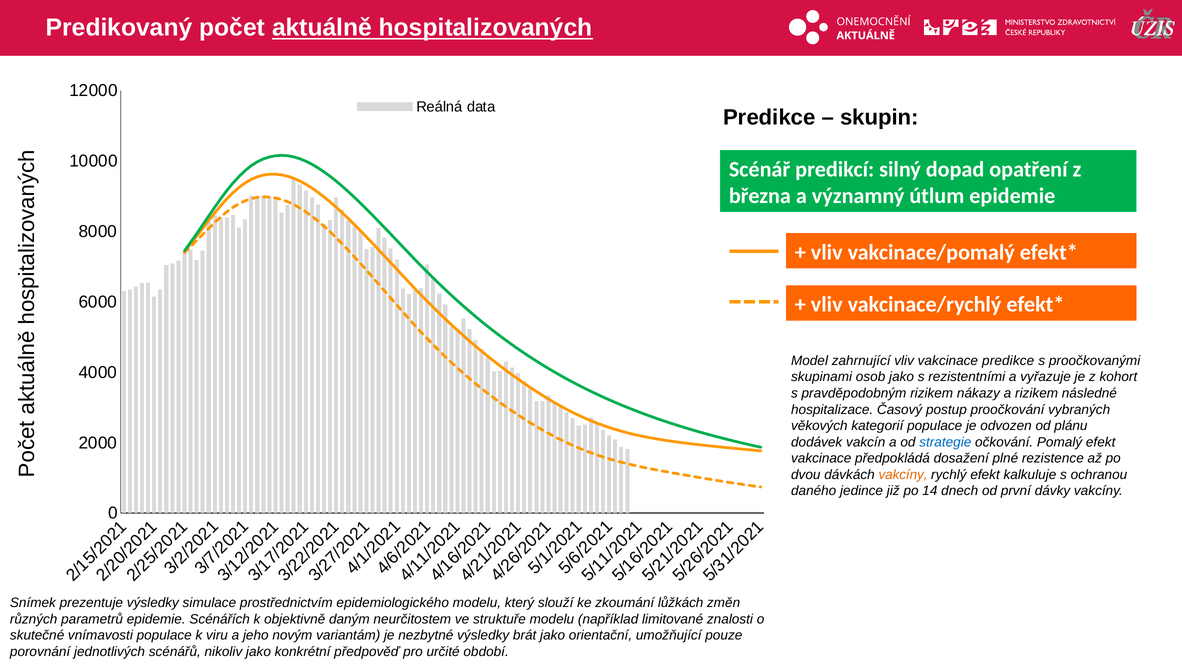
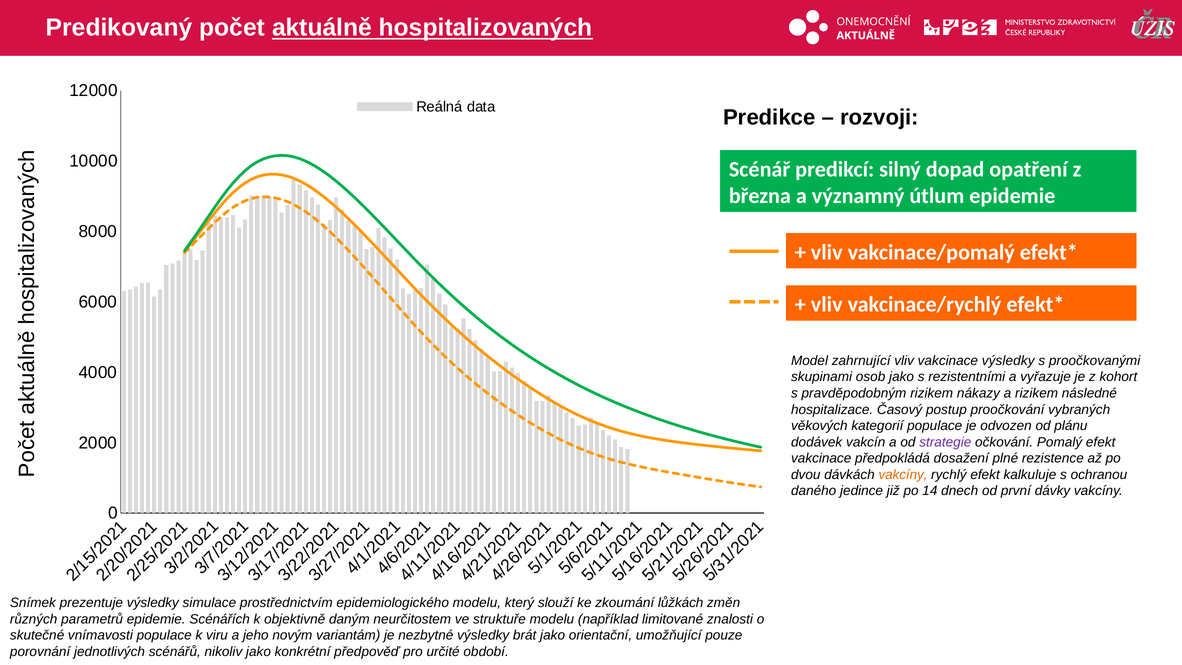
skupin: skupin -> rozvoji
vakcinace predikce: predikce -> výsledky
strategie colour: blue -> purple
